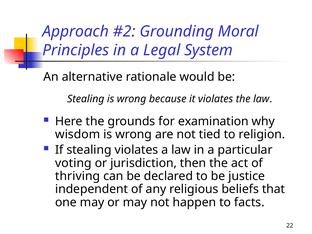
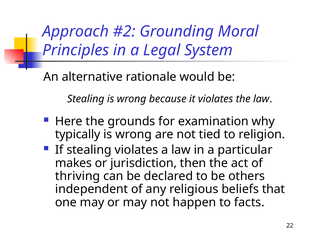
wisdom: wisdom -> typically
voting: voting -> makes
justice: justice -> others
